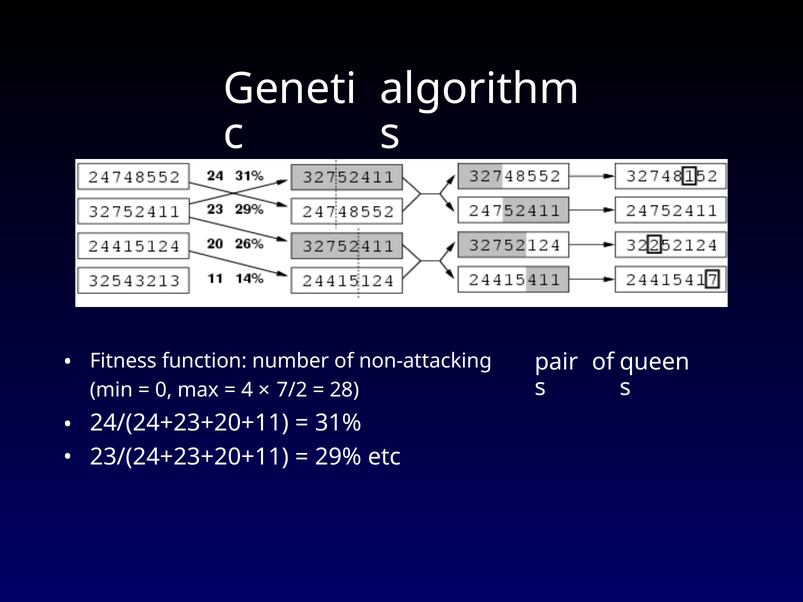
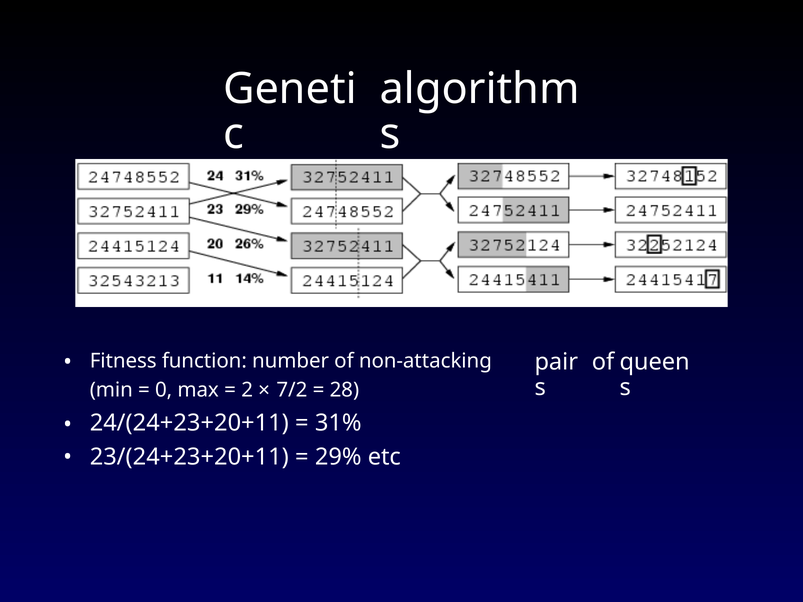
4: 4 -> 2
